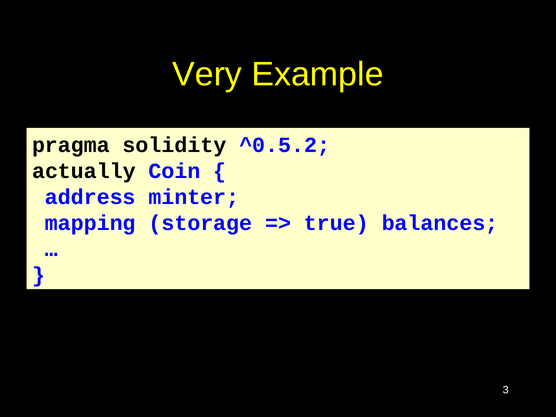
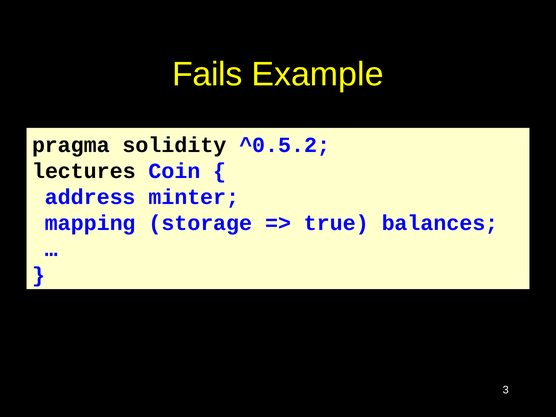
Very: Very -> Fails
actually: actually -> lectures
